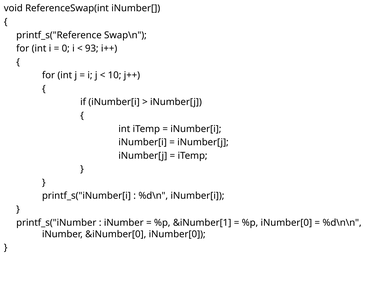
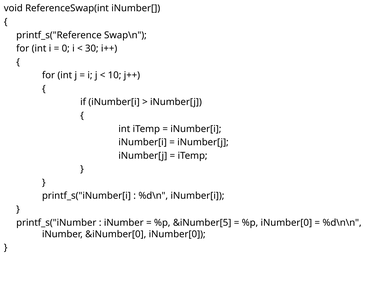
93: 93 -> 30
&iNumber[1: &iNumber[1 -> &iNumber[5
